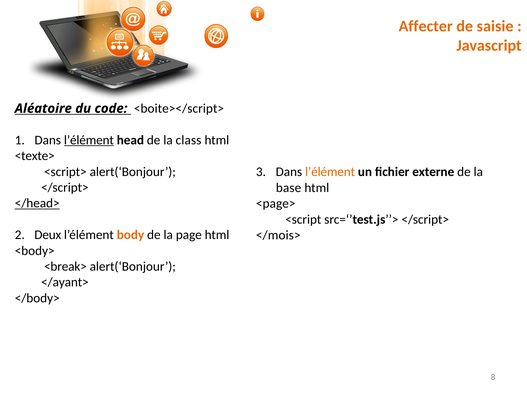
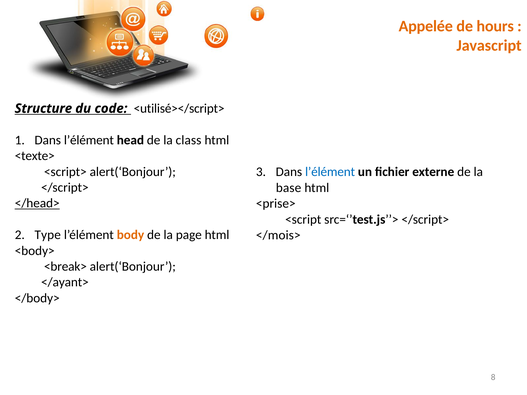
Affecter: Affecter -> Appelée
saisie: saisie -> hours
Aléatoire: Aléatoire -> Structure
<boite></script>: <boite></script> -> <utilisé></script>
l’élément at (89, 140) underline: present -> none
l’élément at (330, 172) colour: orange -> blue
<page>: <page> -> <prise>
Deux: Deux -> Type
